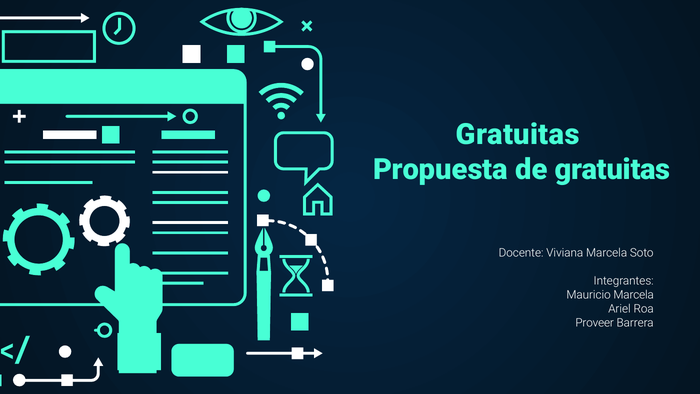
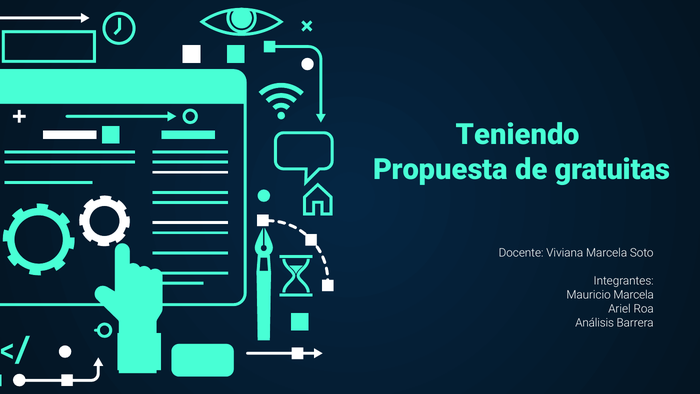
Gratuitas at (518, 135): Gratuitas -> Teniendo
Proveer: Proveer -> Análisis
